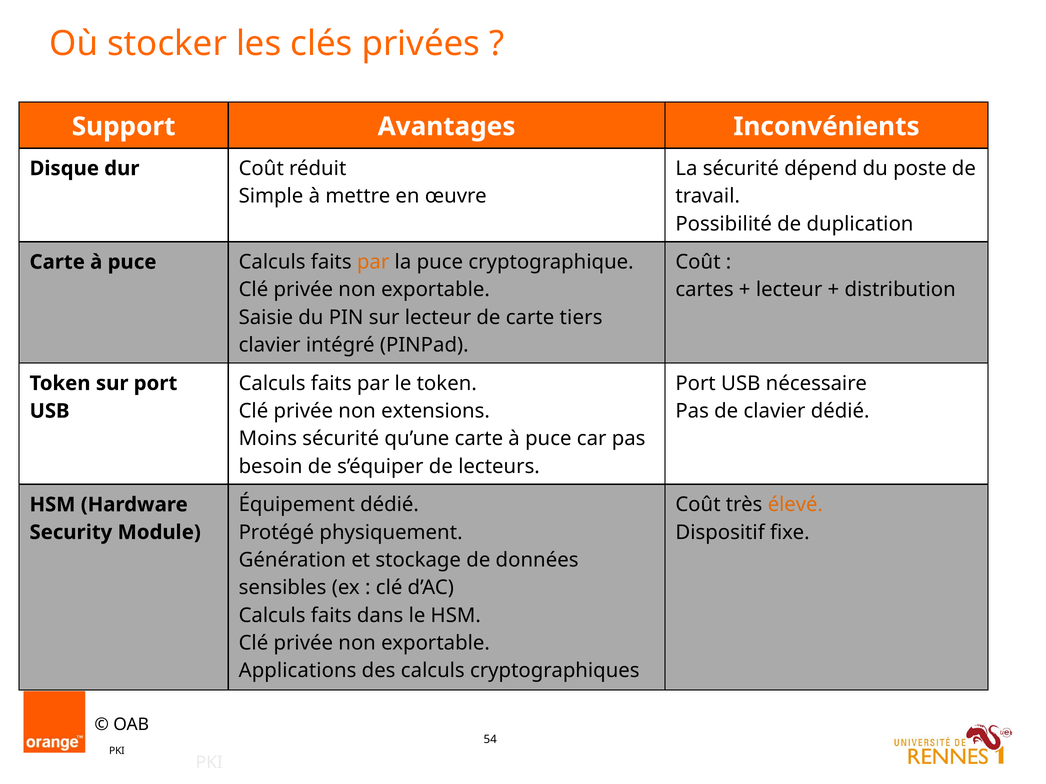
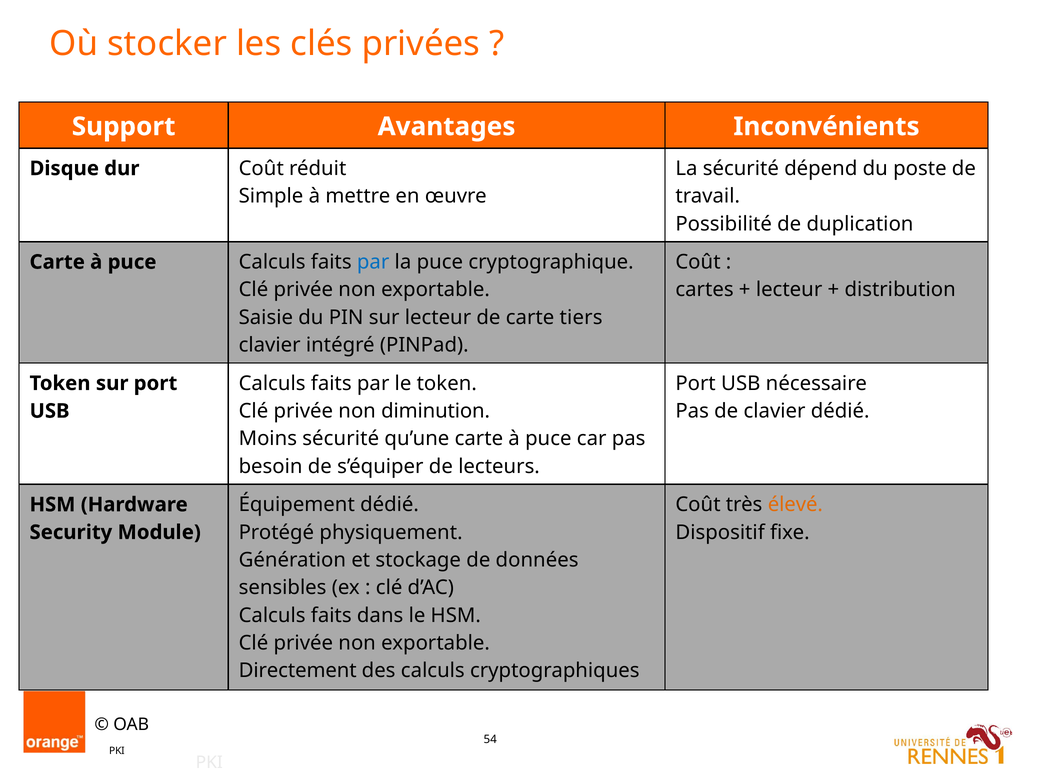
par at (373, 262) colour: orange -> blue
extensions: extensions -> diminution
Applications: Applications -> Directement
